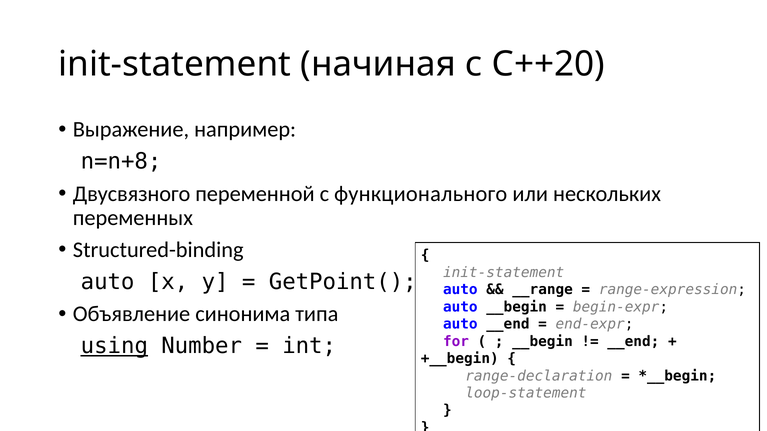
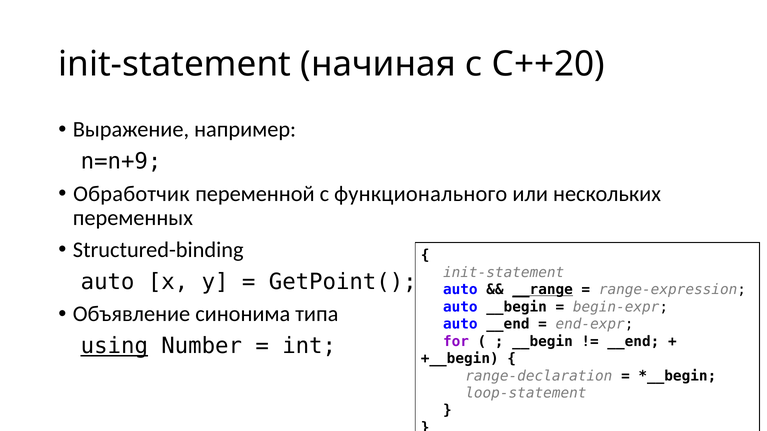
n=n+8: n=n+8 -> n=n+9
Двусвязного: Двусвязного -> Обработчик
__range underline: none -> present
